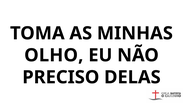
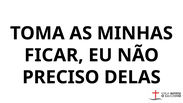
OLHO: OLHO -> FICAR
